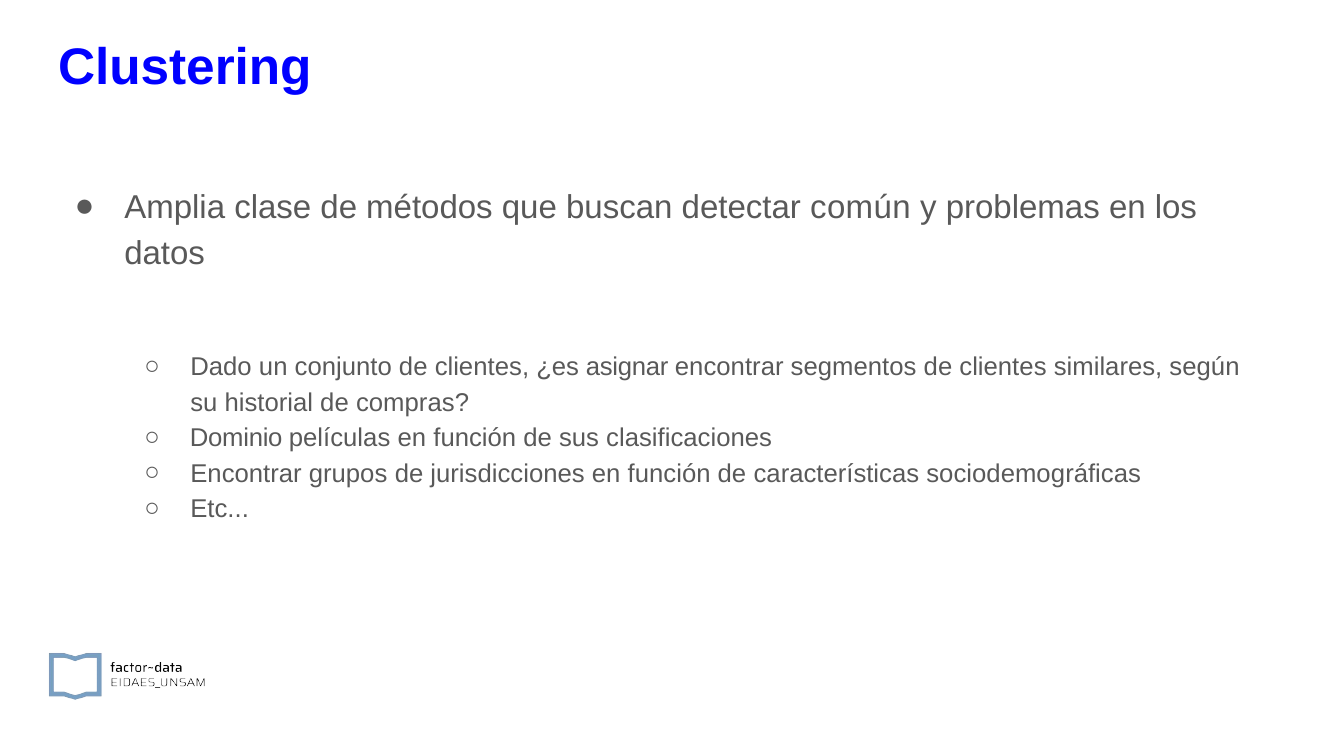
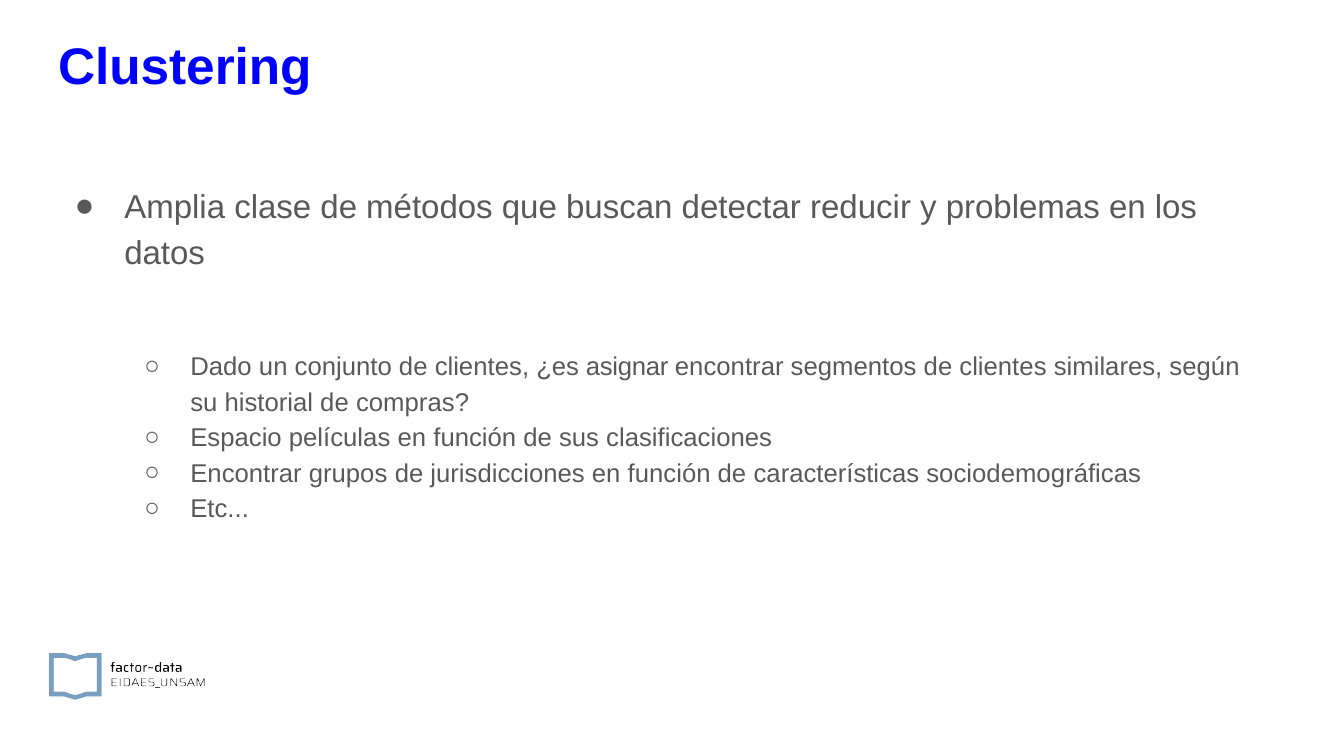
común: común -> reducir
Dominio: Dominio -> Espacio
